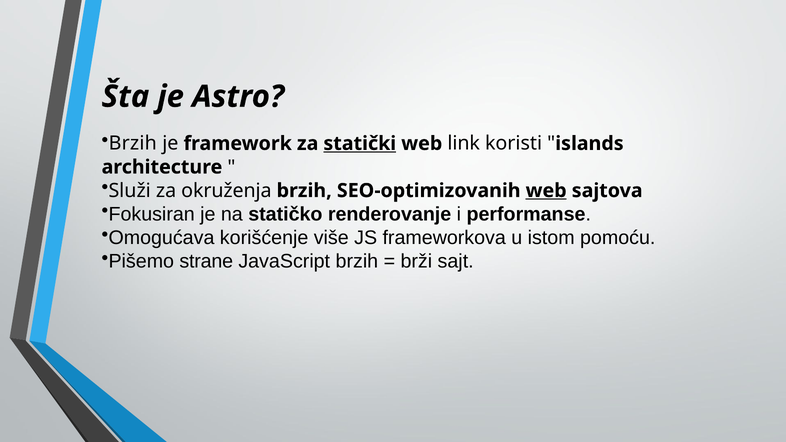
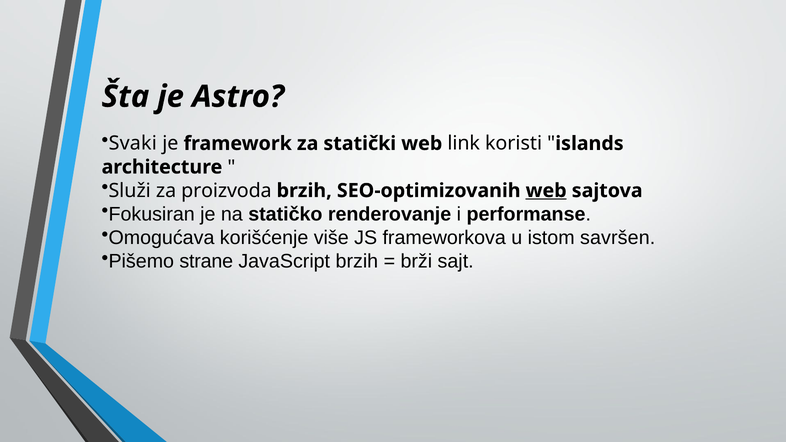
Brzih at (133, 144): Brzih -> Svaki
statički underline: present -> none
okruženja: okruženja -> proizvoda
pomoću: pomoću -> savršen
